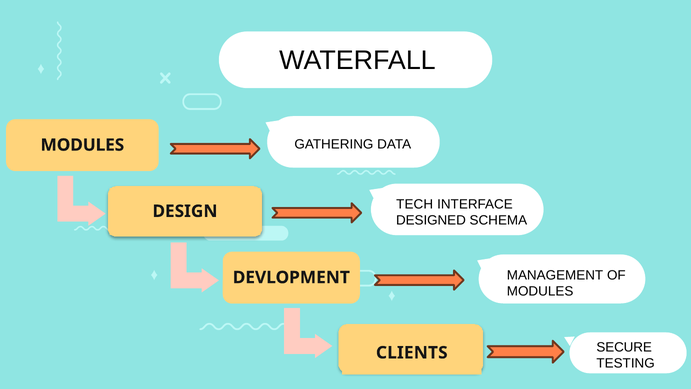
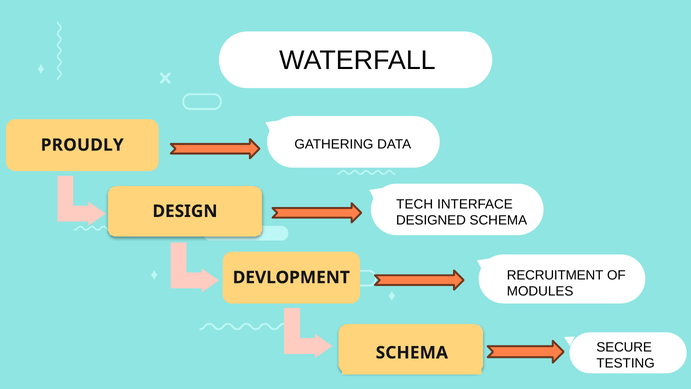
MODULES at (82, 145): MODULES -> PROUDLY
MANAGEMENT: MANAGEMENT -> RECRUITMENT
CLIENTS at (412, 352): CLIENTS -> SCHEMA
